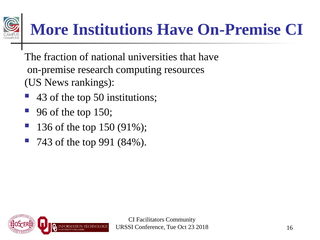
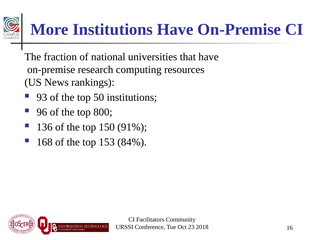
43: 43 -> 93
150 at (103, 112): 150 -> 800
743: 743 -> 168
991: 991 -> 153
